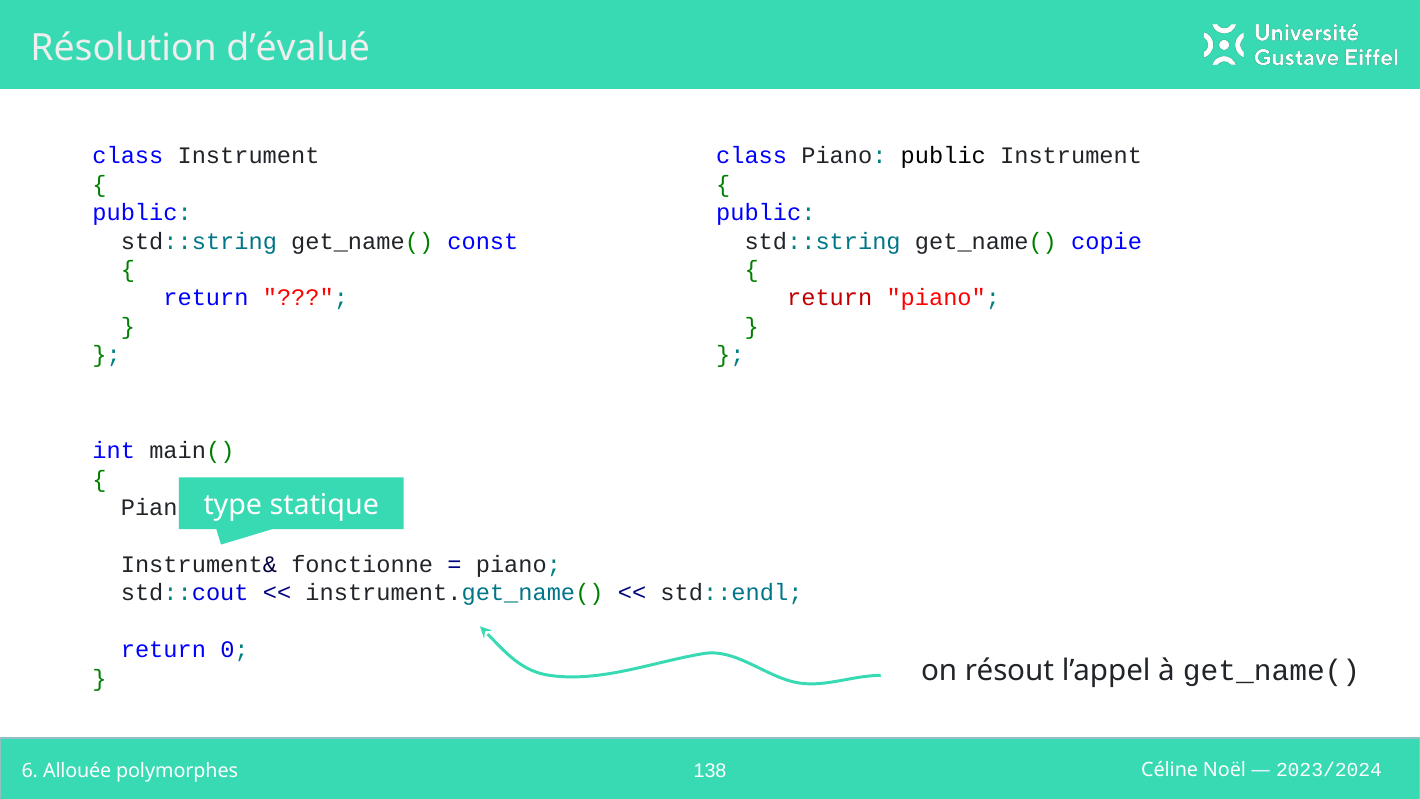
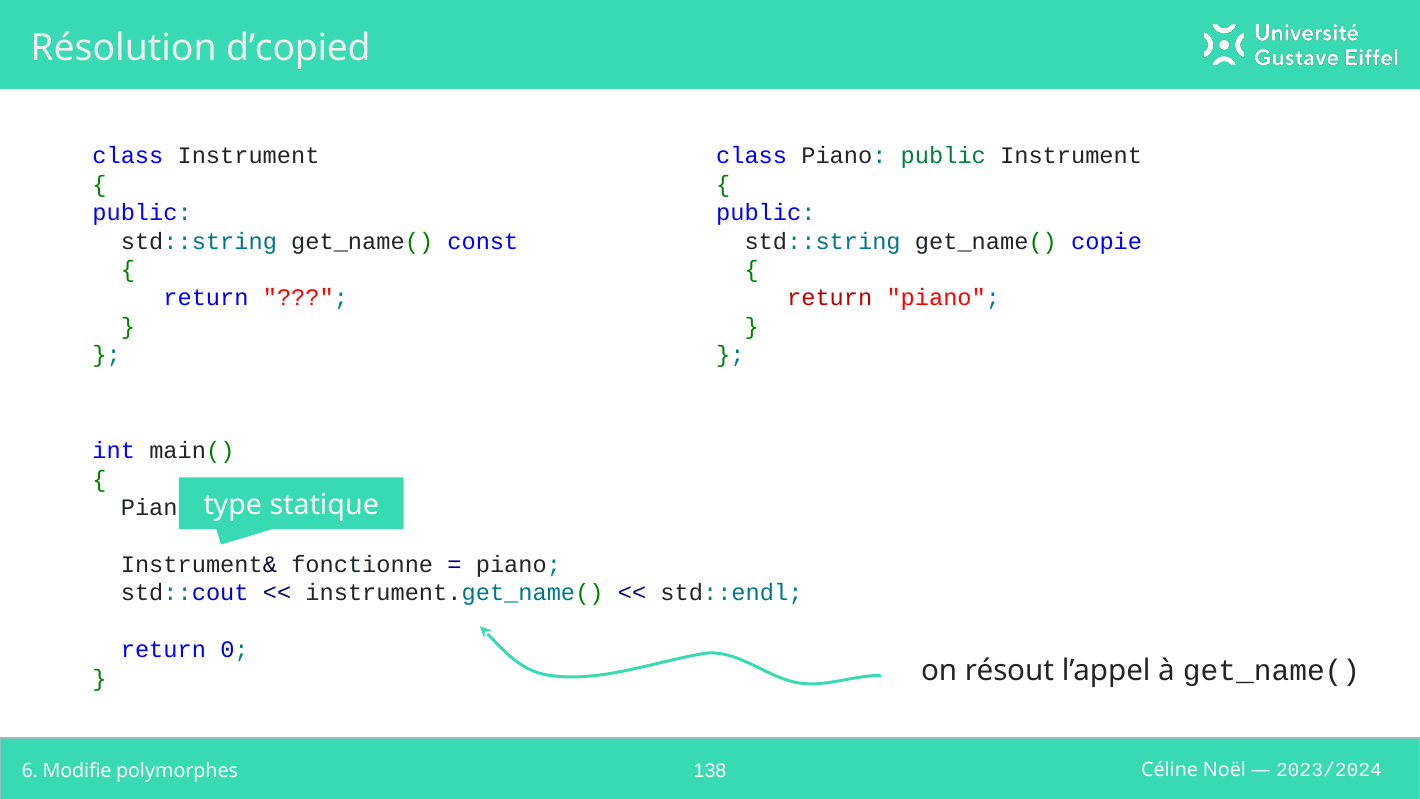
d’évalué: d’évalué -> d’copied
public at (943, 156) colour: black -> green
Allouée: Allouée -> Modifie
